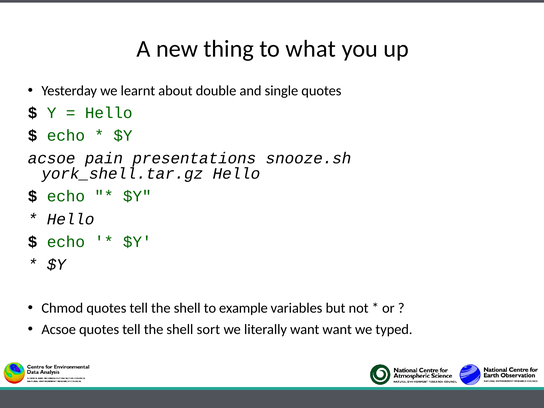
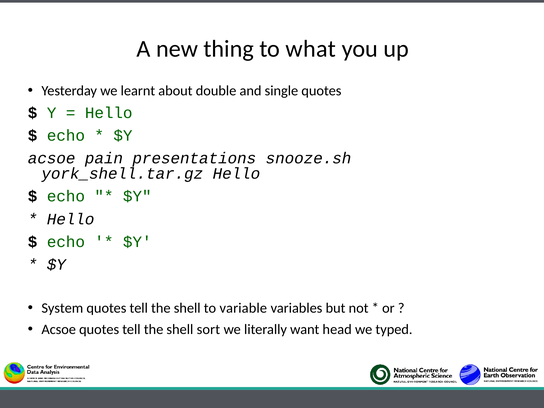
Chmod: Chmod -> System
example: example -> variable
want want: want -> head
